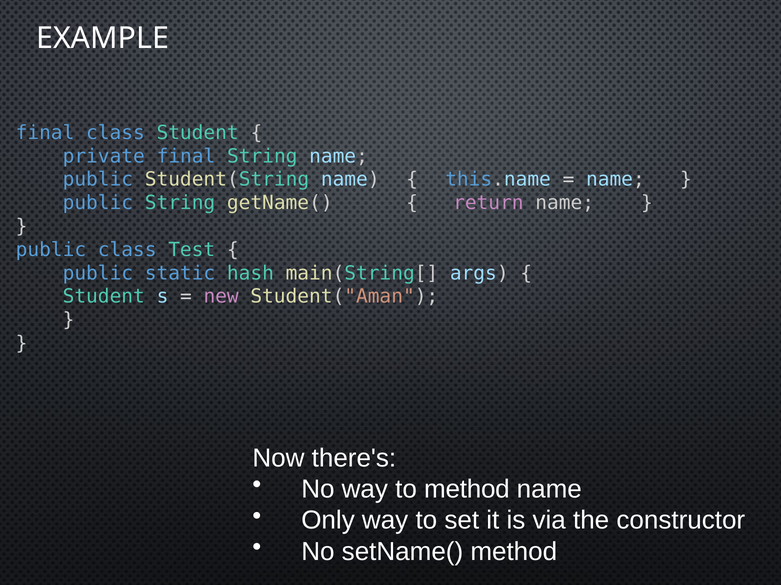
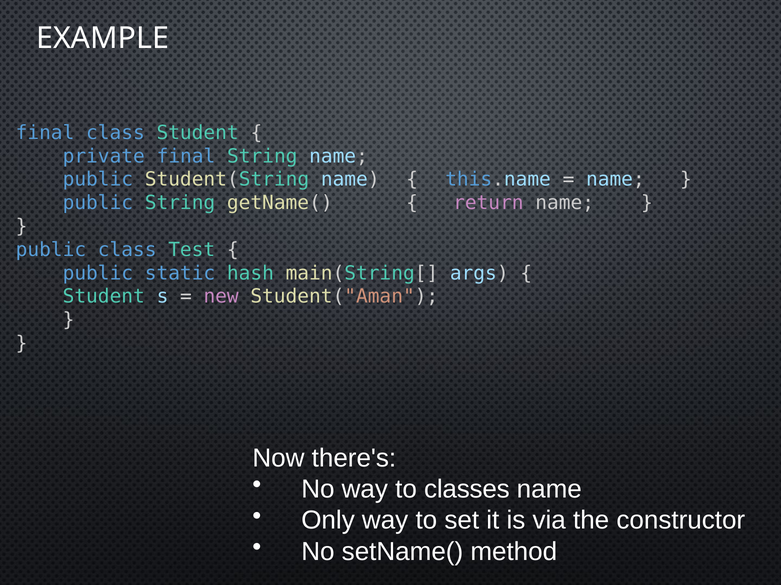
to method: method -> classes
